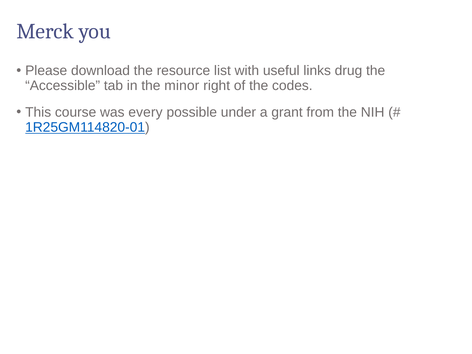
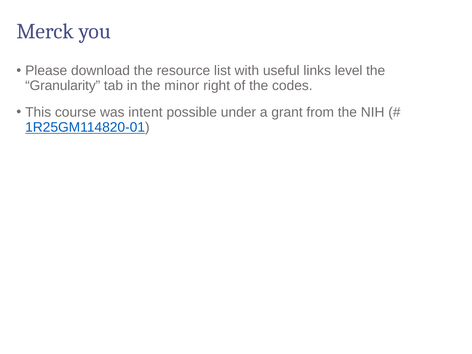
drug: drug -> level
Accessible: Accessible -> Granularity
every: every -> intent
